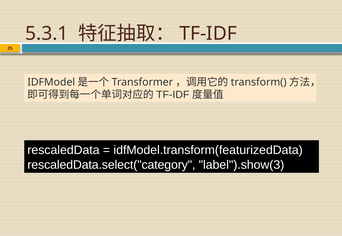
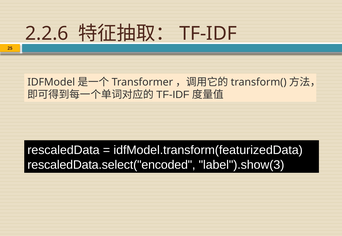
5.3.1: 5.3.1 -> 2.2.6
rescaledData.select("category: rescaledData.select("category -> rescaledData.select("encoded
